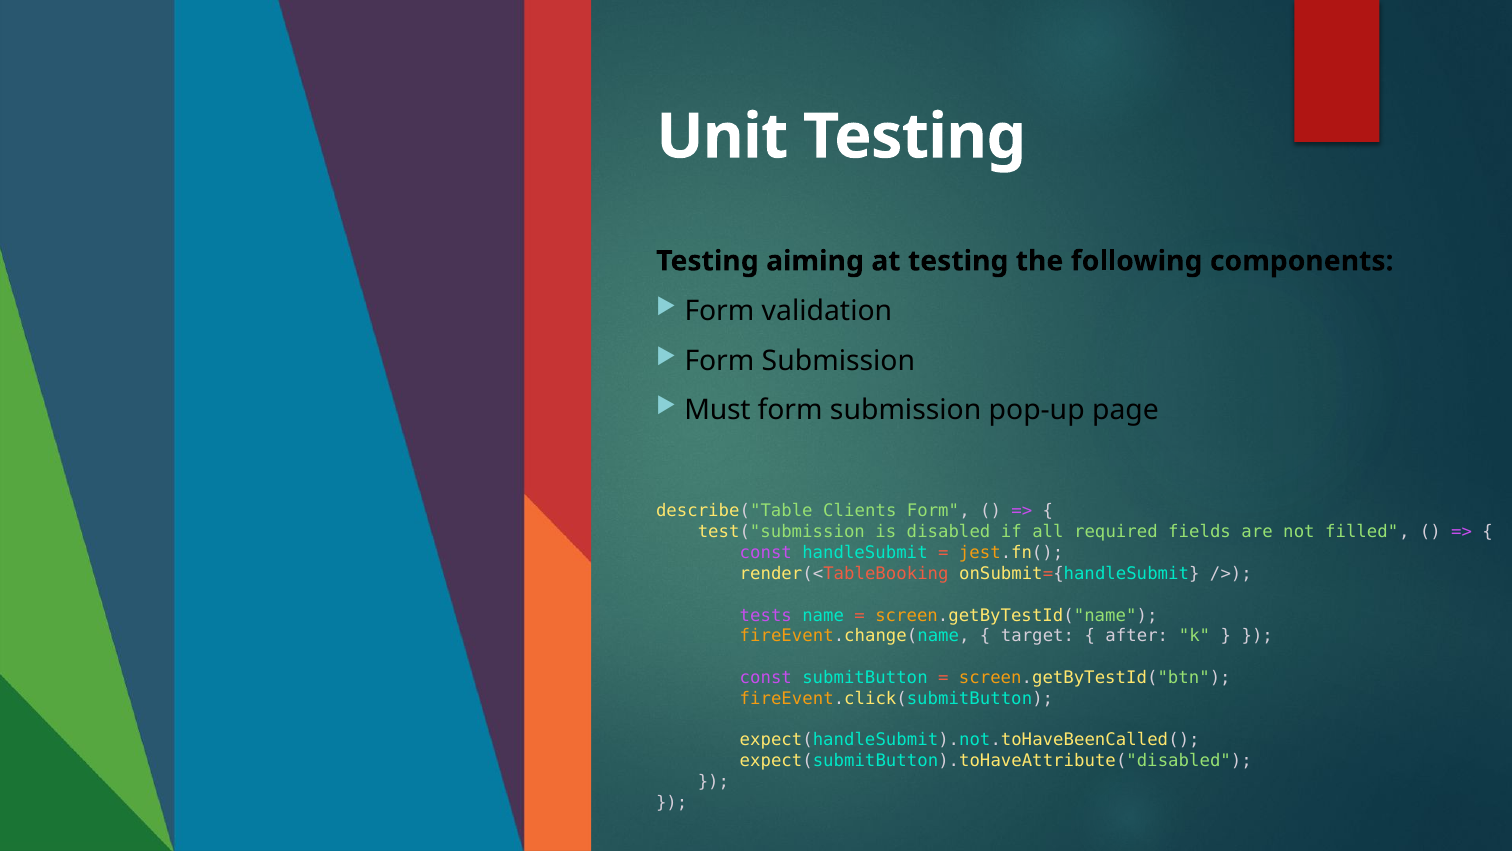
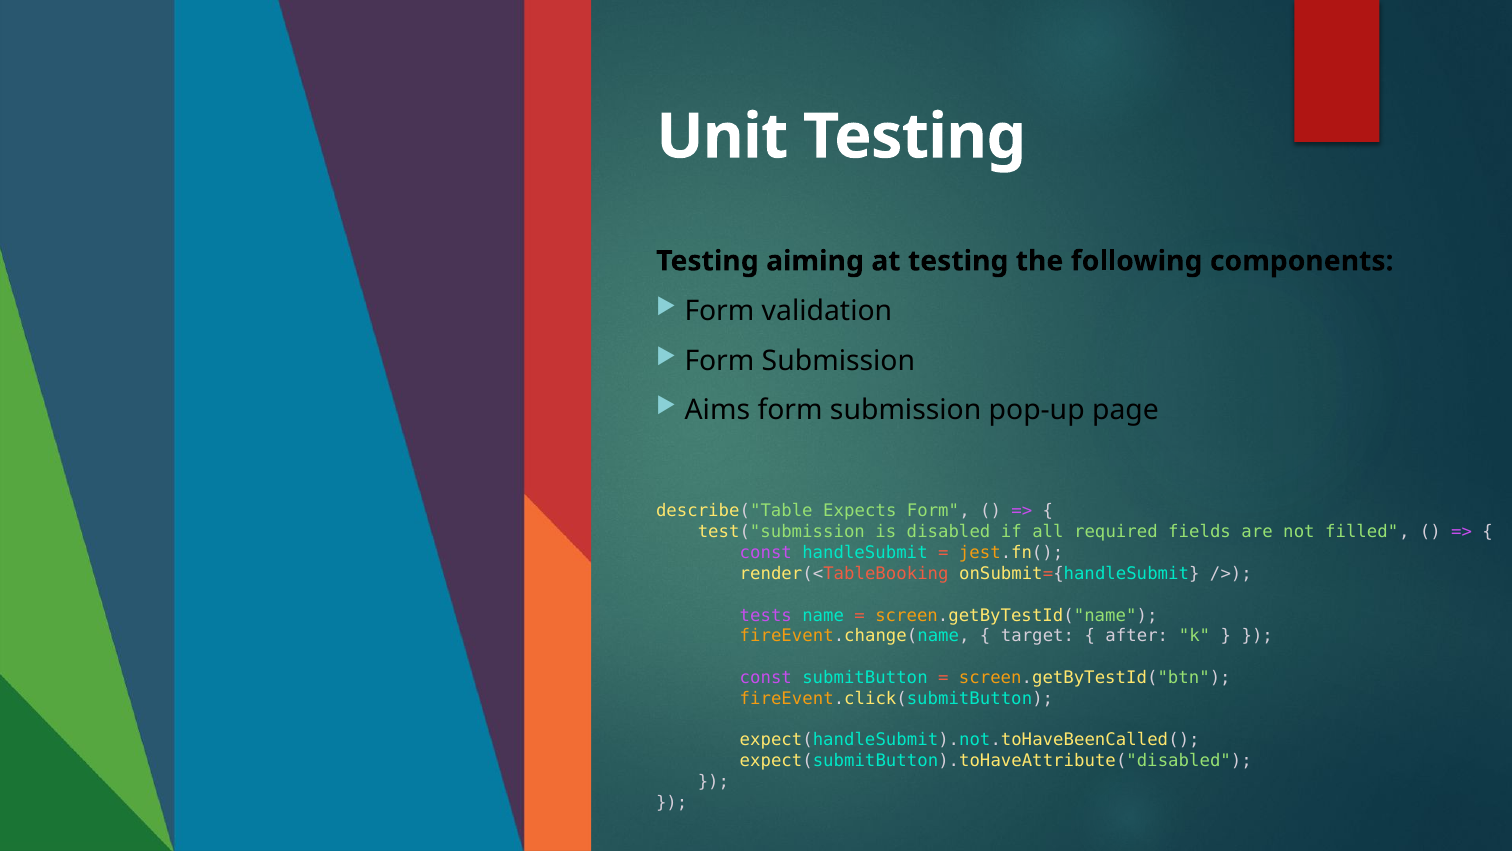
Must: Must -> Aims
Clients: Clients -> Expects
